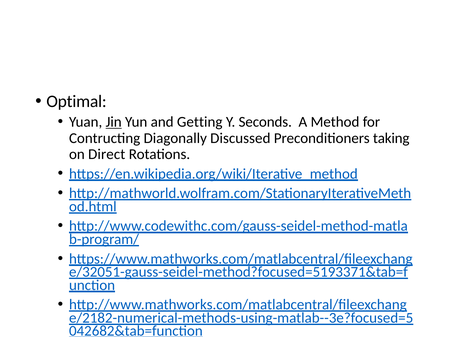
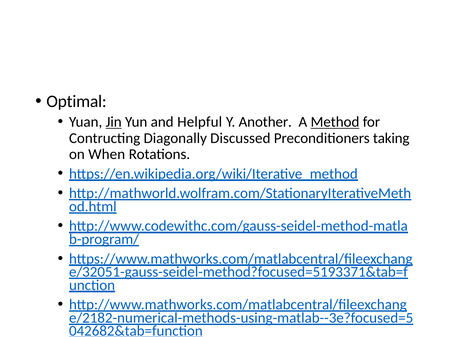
Getting: Getting -> Helpful
Seconds: Seconds -> Another
Method underline: none -> present
Direct: Direct -> When
